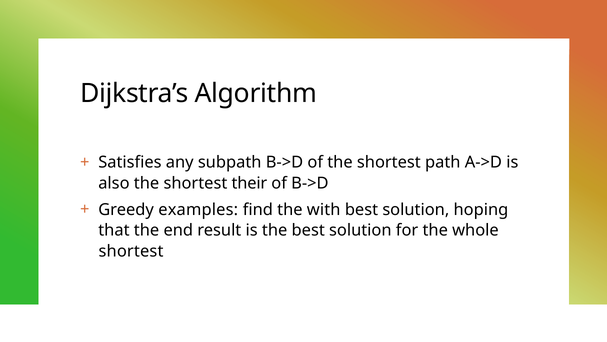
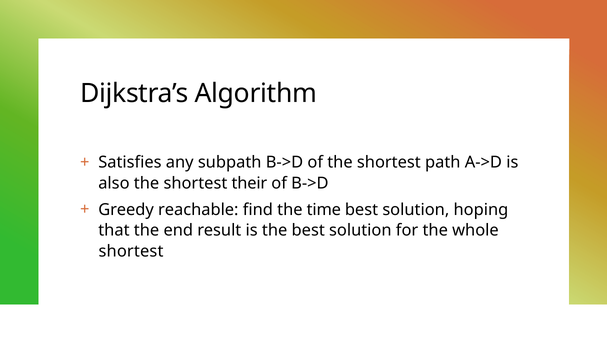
examples: examples -> reachable
with: with -> time
